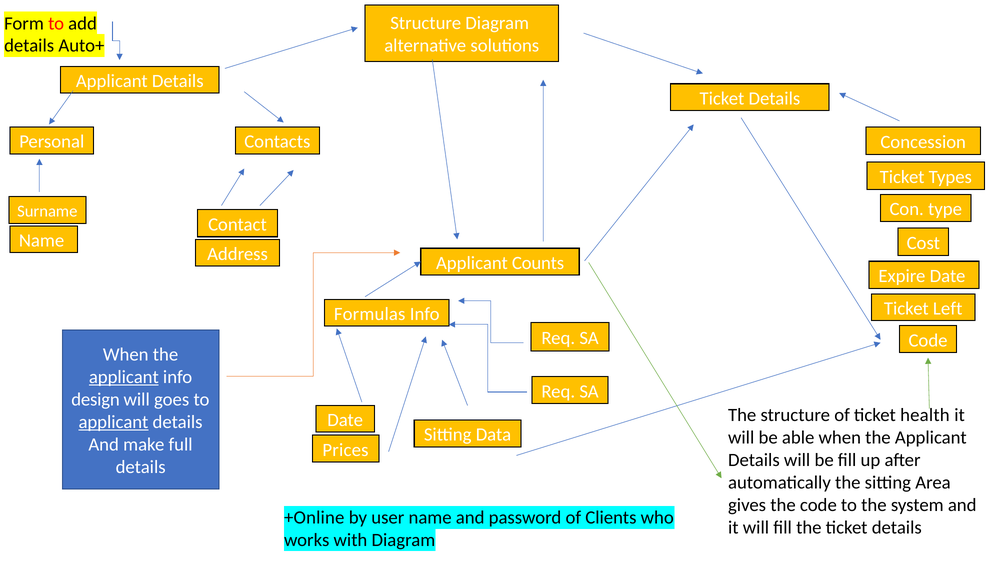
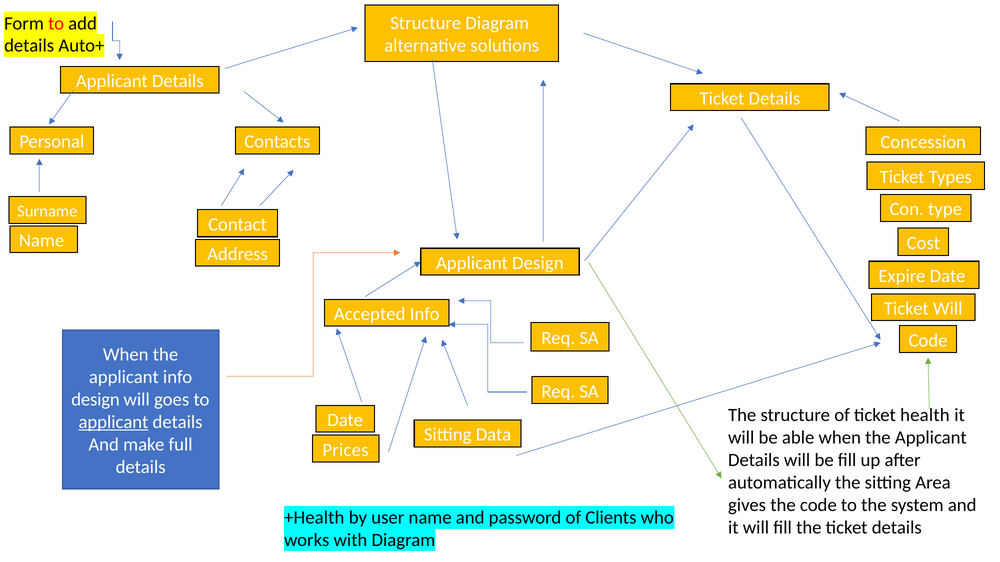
Applicant Counts: Counts -> Design
Ticket Left: Left -> Will
Formulas: Formulas -> Accepted
applicant at (124, 377) underline: present -> none
+Online: +Online -> +Health
